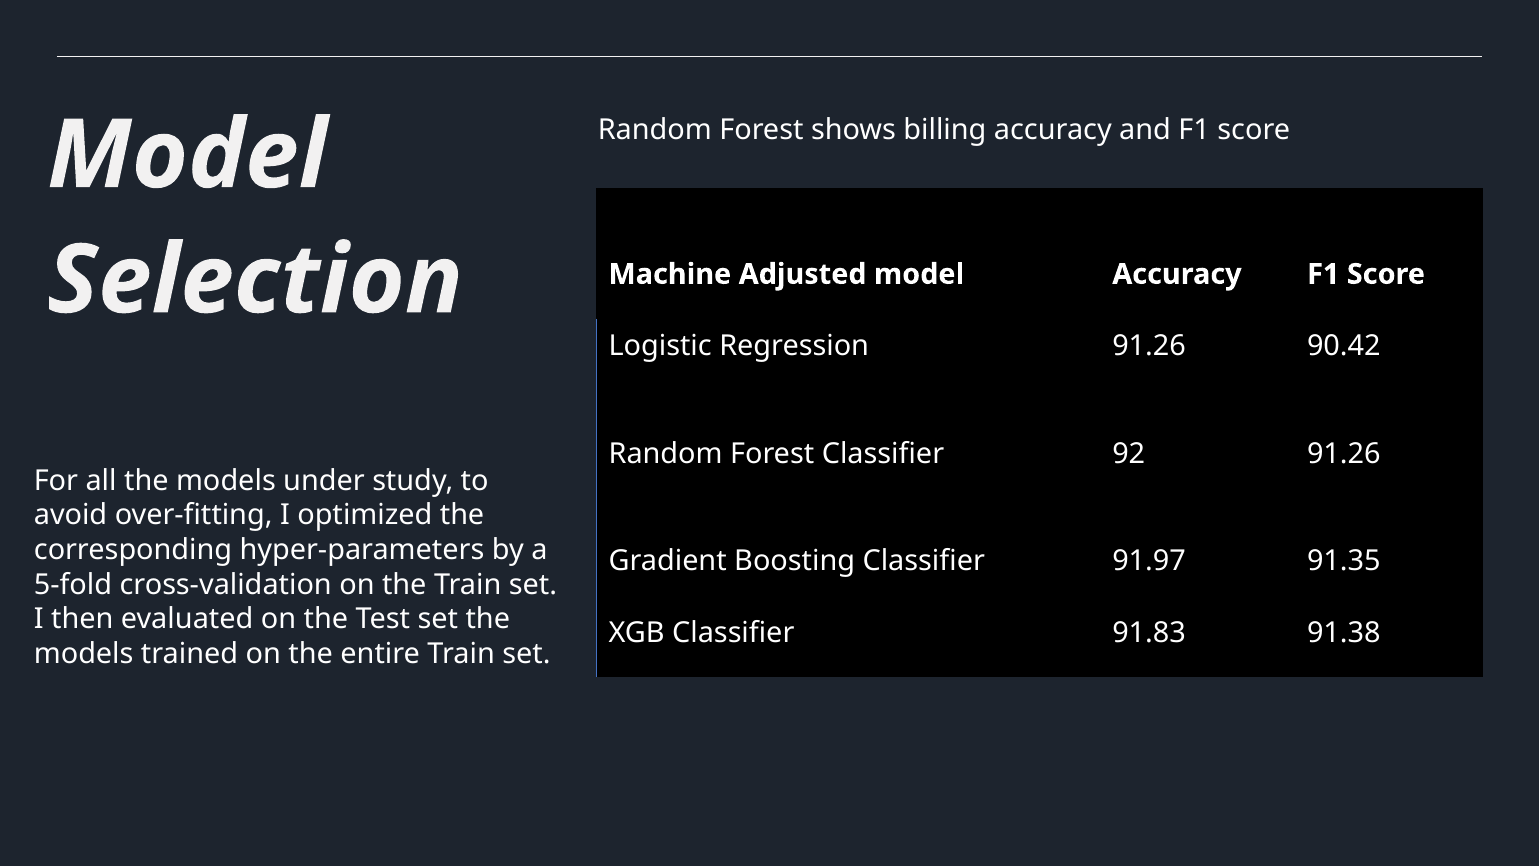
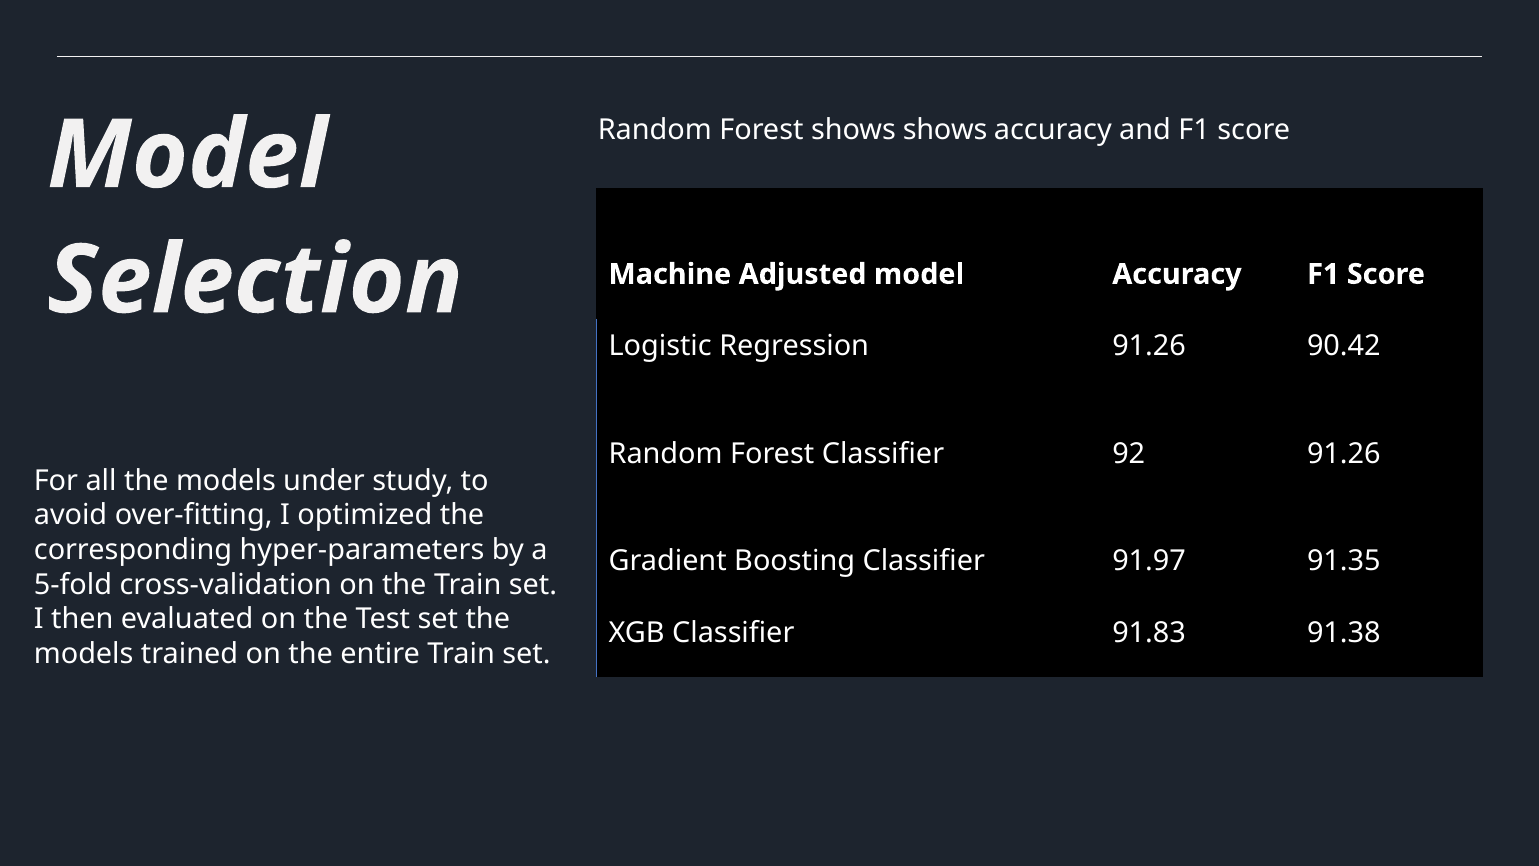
shows billing: billing -> shows
